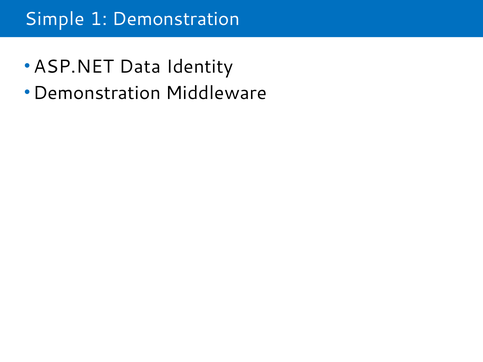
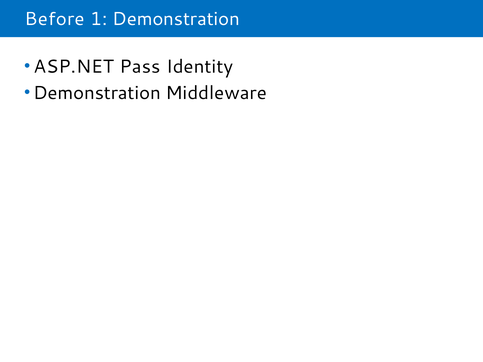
Simple: Simple -> Before
Data: Data -> Pass
